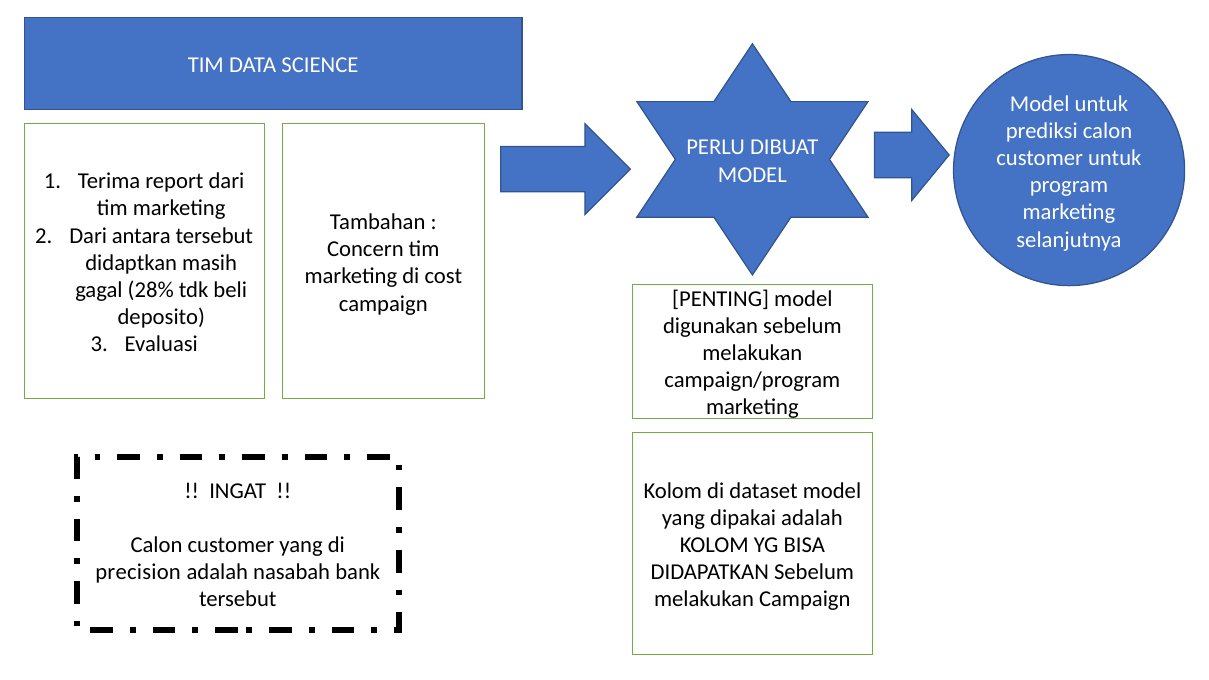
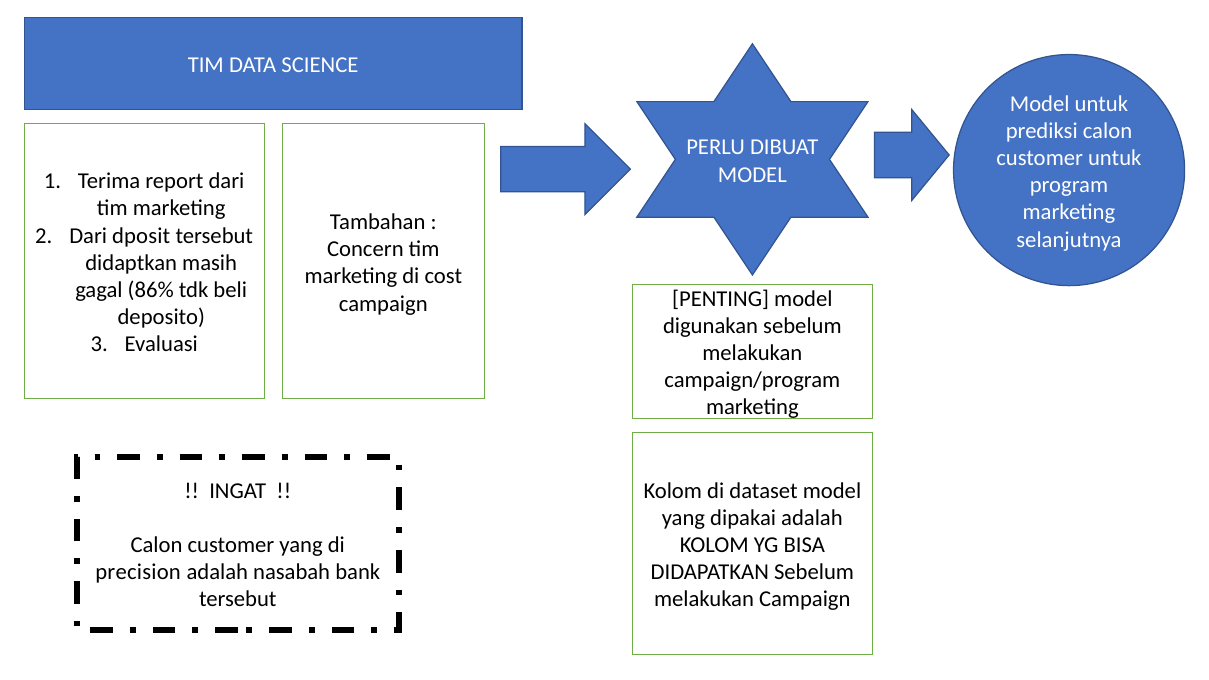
antara: antara -> dposit
28%: 28% -> 86%
